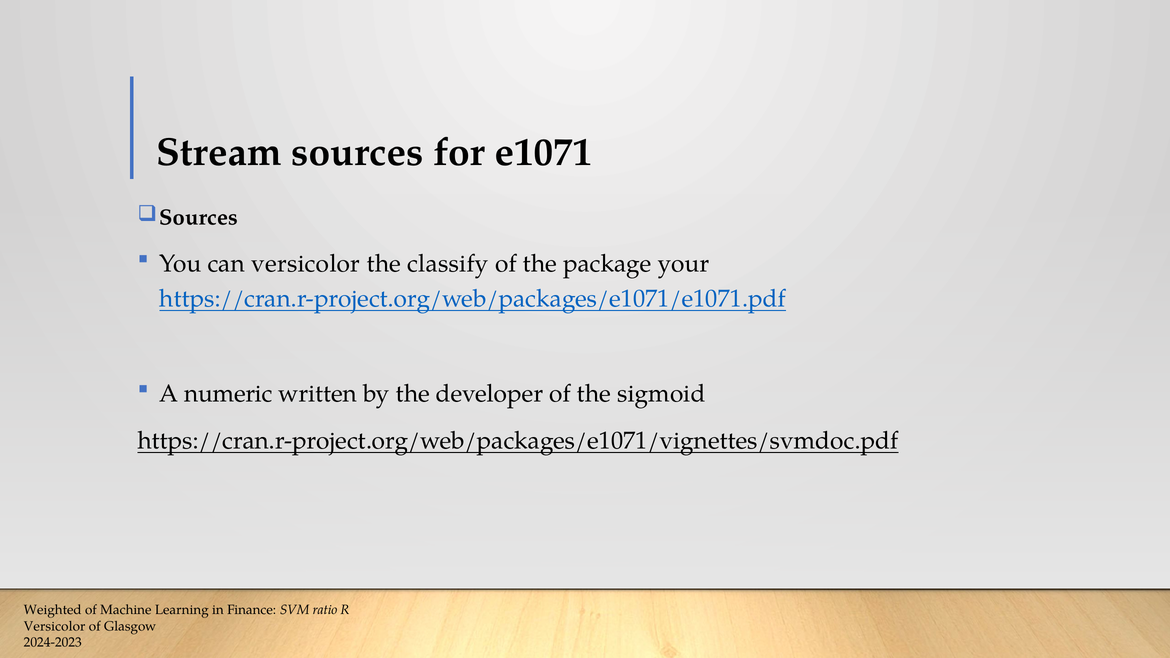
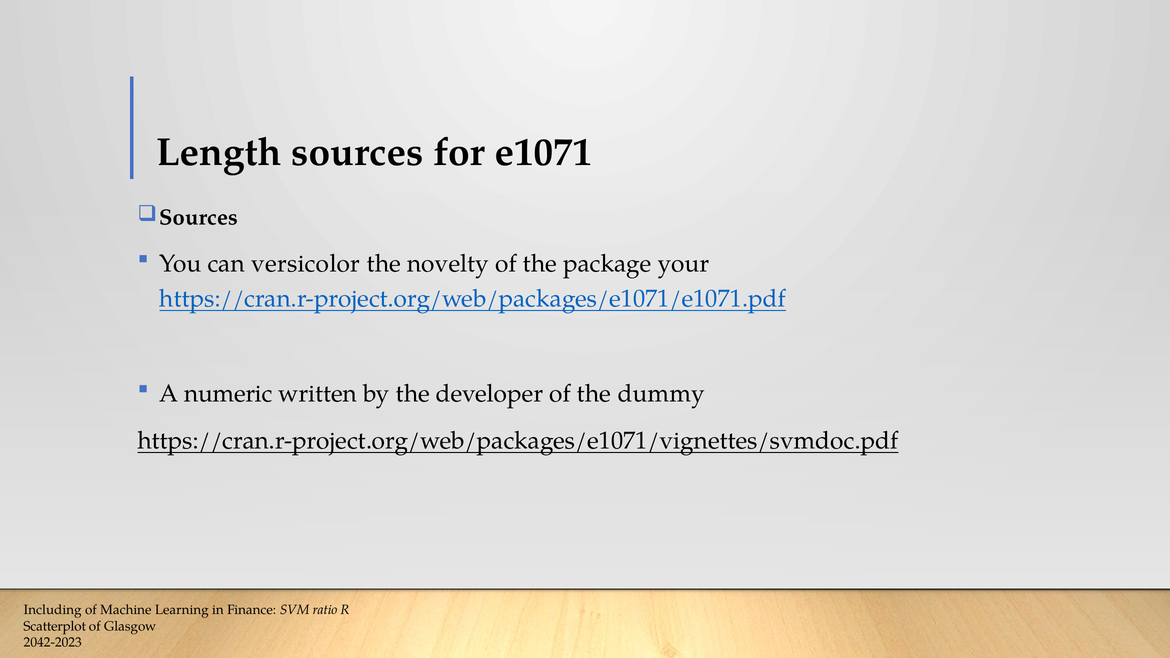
Stream: Stream -> Length
classify: classify -> novelty
sigmoid: sigmoid -> dummy
Weighted: Weighted -> Including
Versicolor at (55, 626): Versicolor -> Scatterplot
2024-2023: 2024-2023 -> 2042-2023
